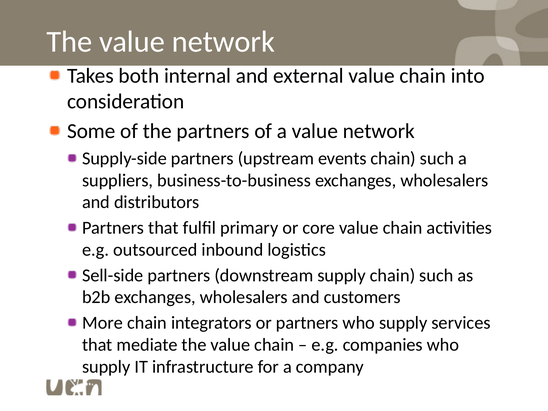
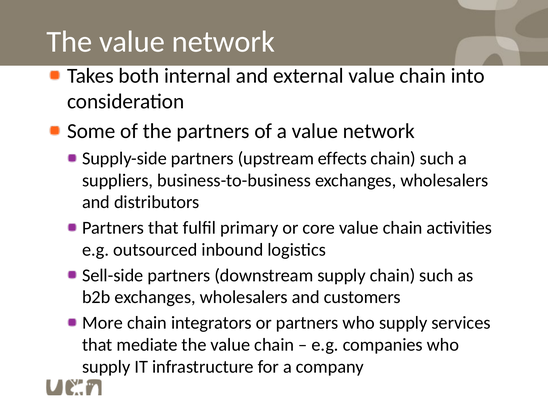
events: events -> effects
